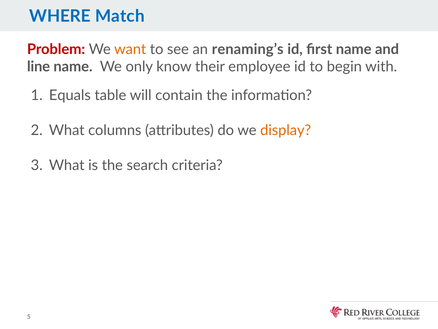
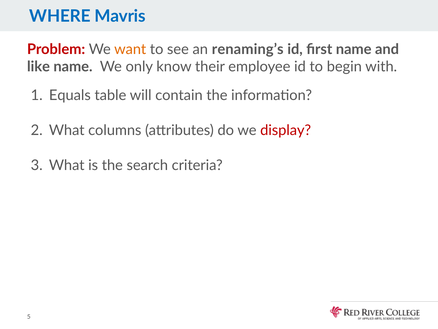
Match: Match -> Mavris
line: line -> like
display colour: orange -> red
